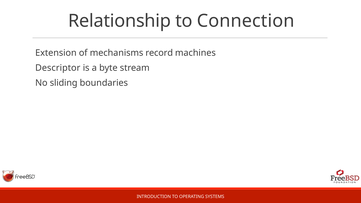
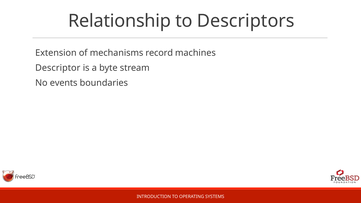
Connection: Connection -> Descriptors
sliding: sliding -> events
